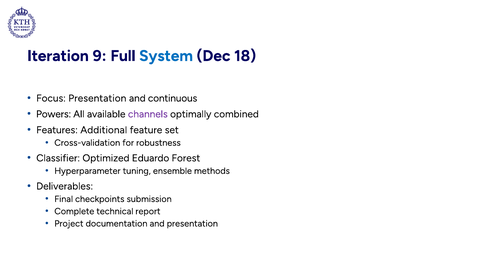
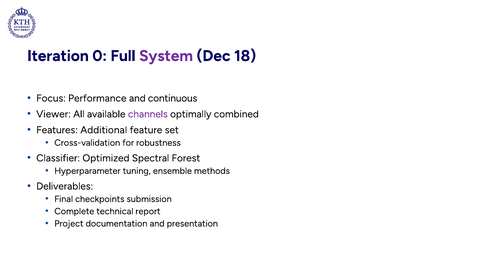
9: 9 -> 0
System colour: blue -> purple
Focus Presentation: Presentation -> Performance
Powers: Powers -> Viewer
Eduardo: Eduardo -> Spectral
